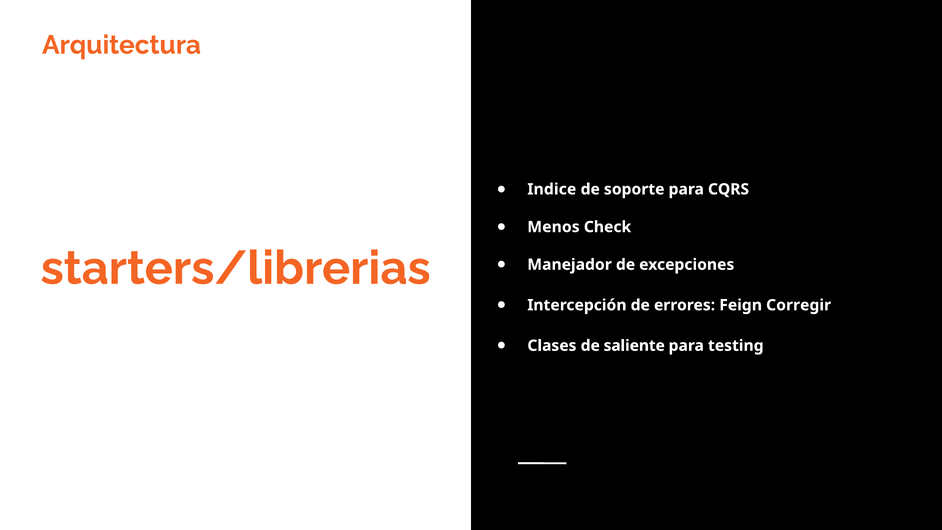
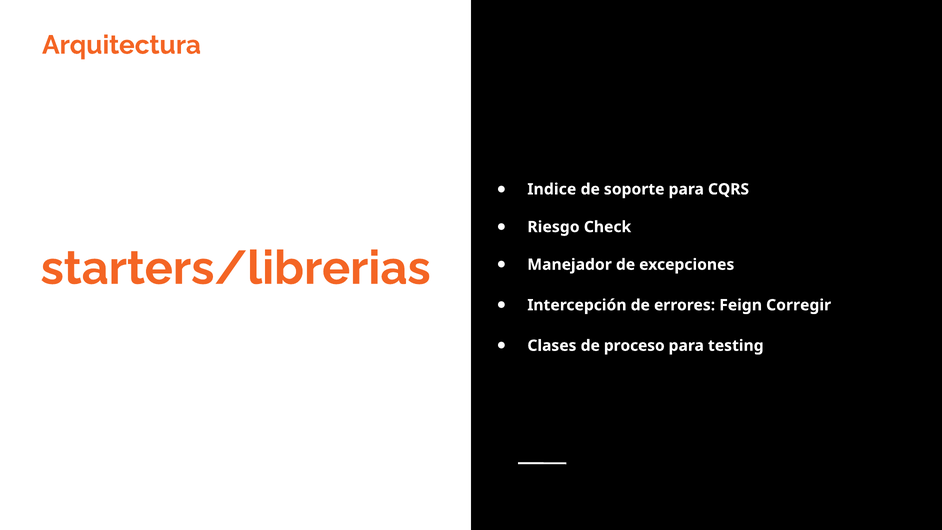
Menos: Menos -> Riesgo
saliente: saliente -> proceso
